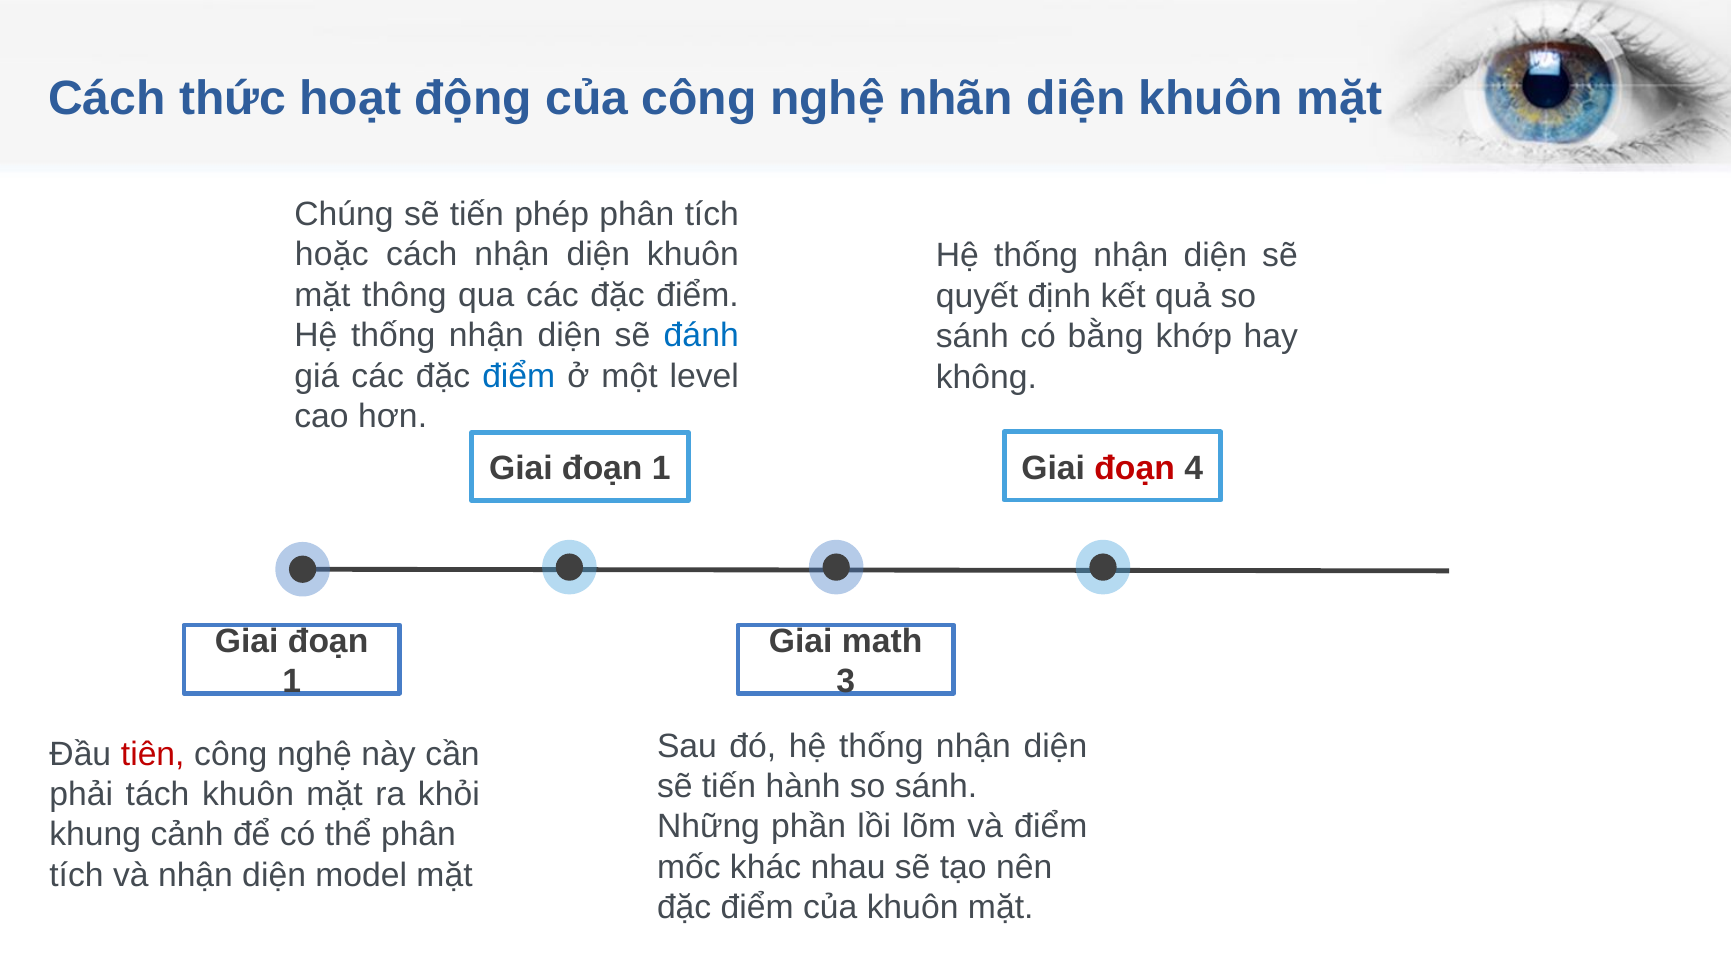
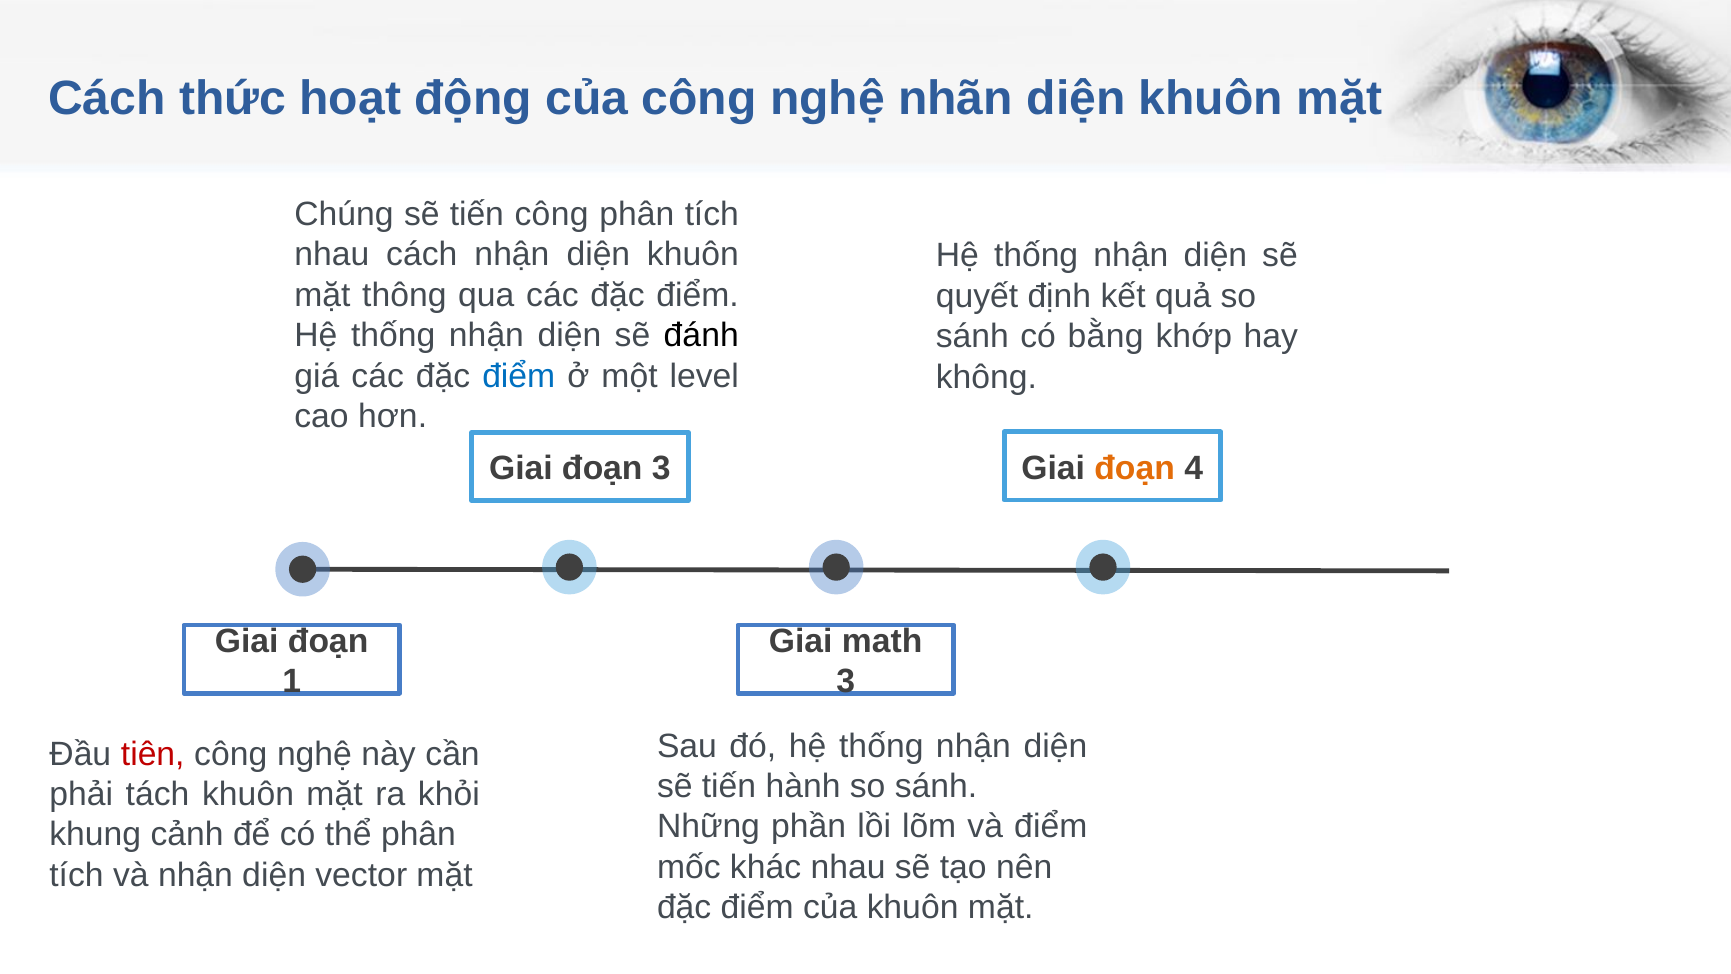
tiến phép: phép -> công
hoặc at (332, 255): hoặc -> nhau
đánh colour: blue -> black
đoạn at (1135, 468) colour: red -> orange
1 at (661, 469): 1 -> 3
model: model -> vector
